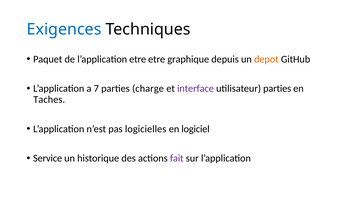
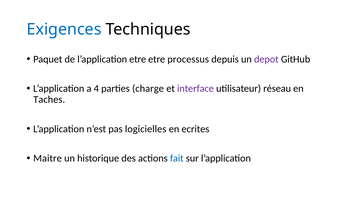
graphique: graphique -> processus
depot colour: orange -> purple
7: 7 -> 4
utilisateur parties: parties -> réseau
logiciel: logiciel -> ecrites
Service: Service -> Maitre
fait colour: purple -> blue
